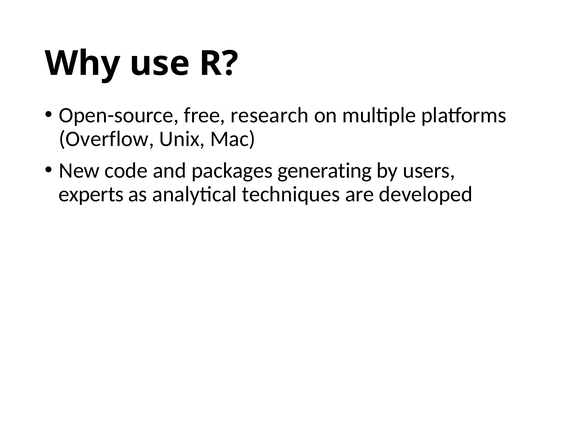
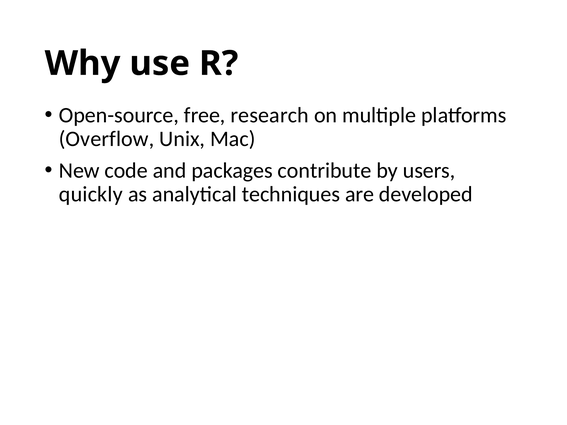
generating: generating -> contribute
experts: experts -> quickly
